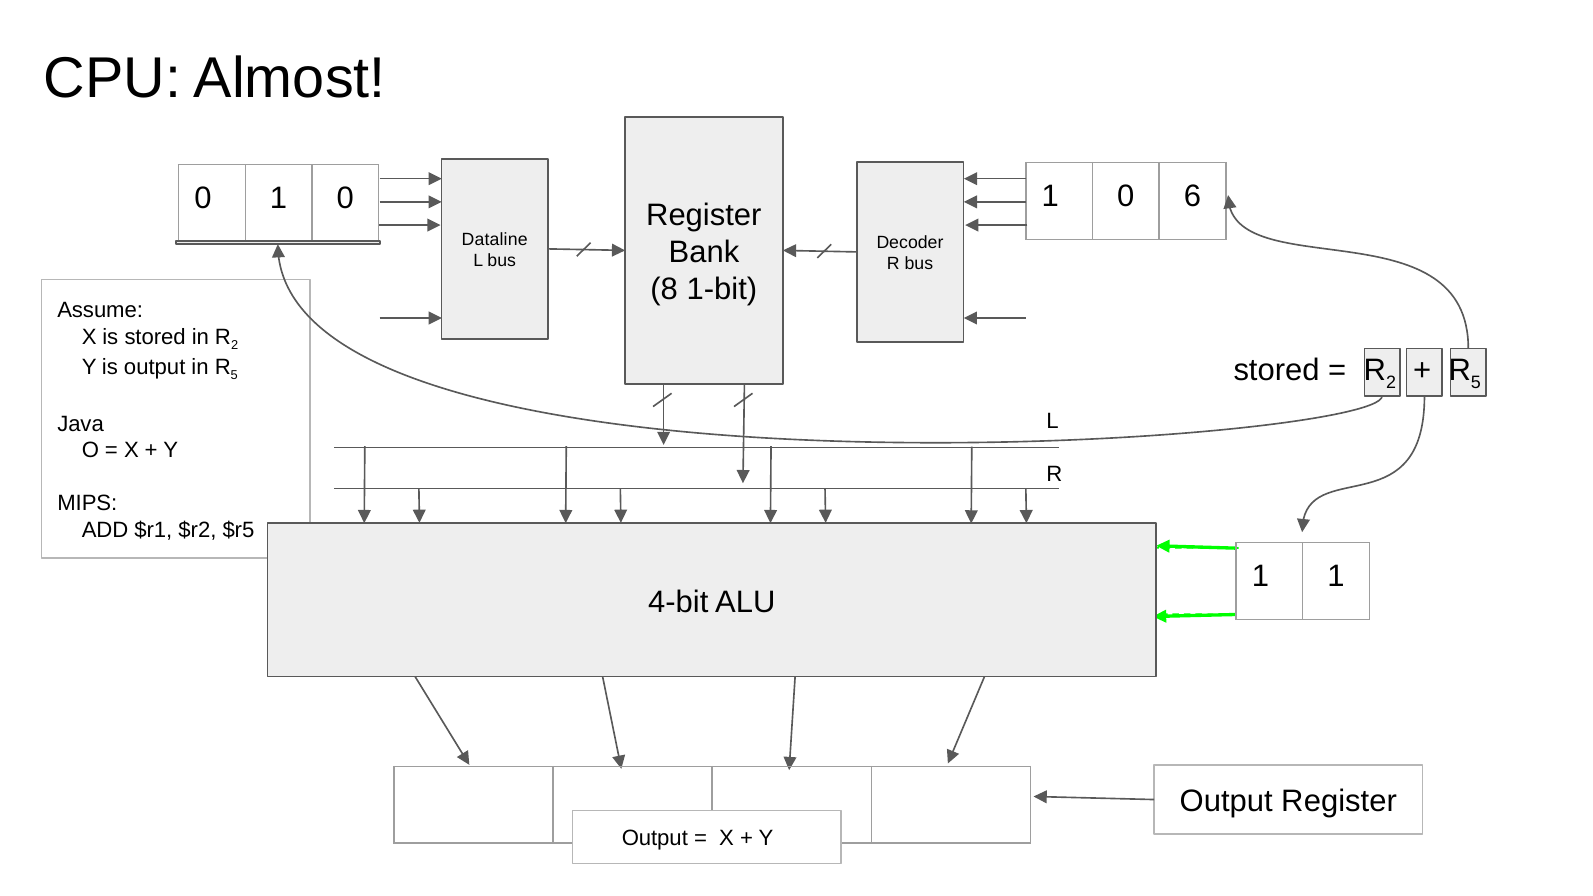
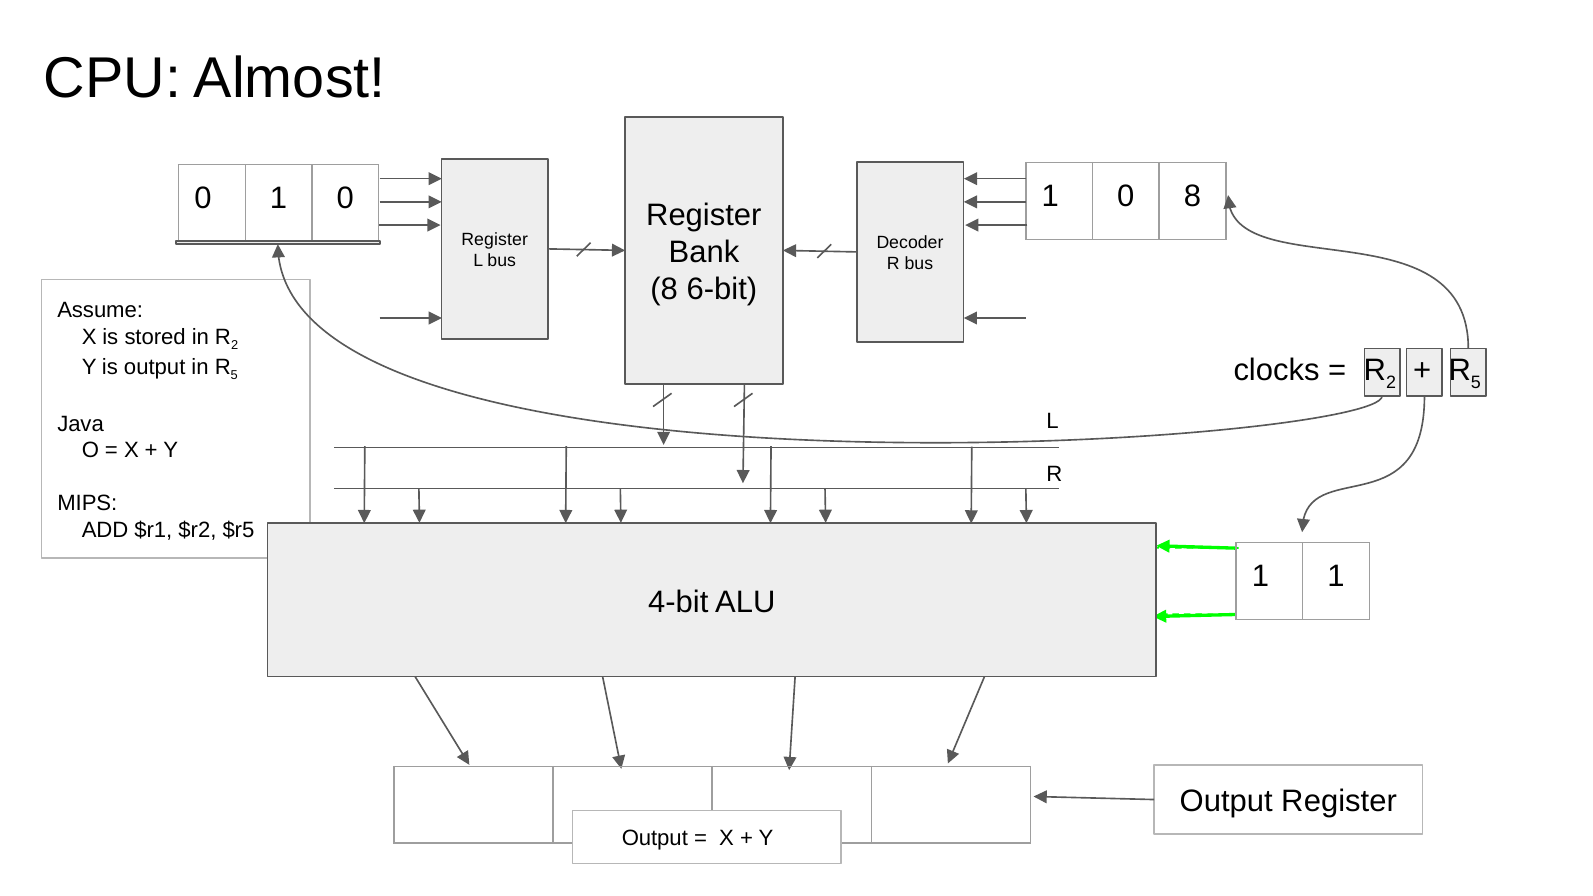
0 6: 6 -> 8
Dataline at (495, 240): Dataline -> Register
8 1-bit: 1-bit -> 6-bit
stored at (1277, 370): stored -> clocks
